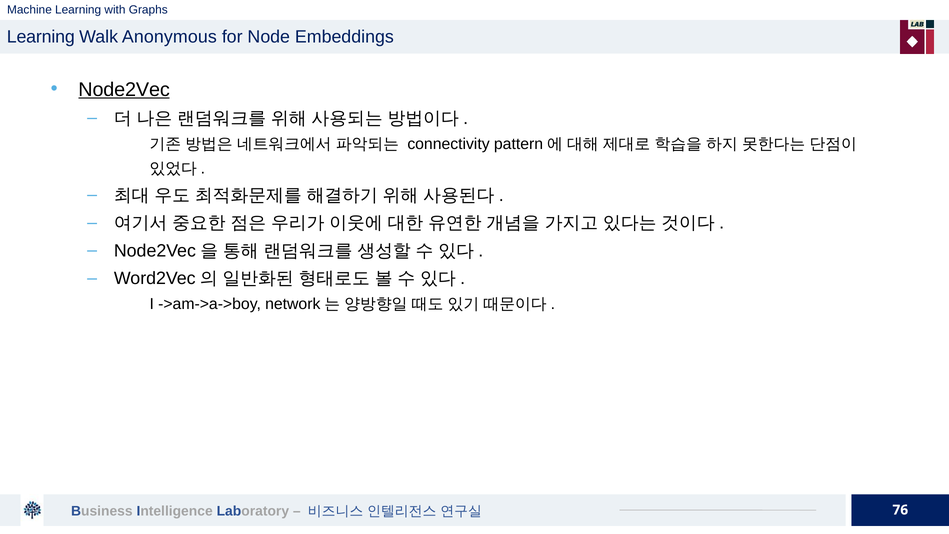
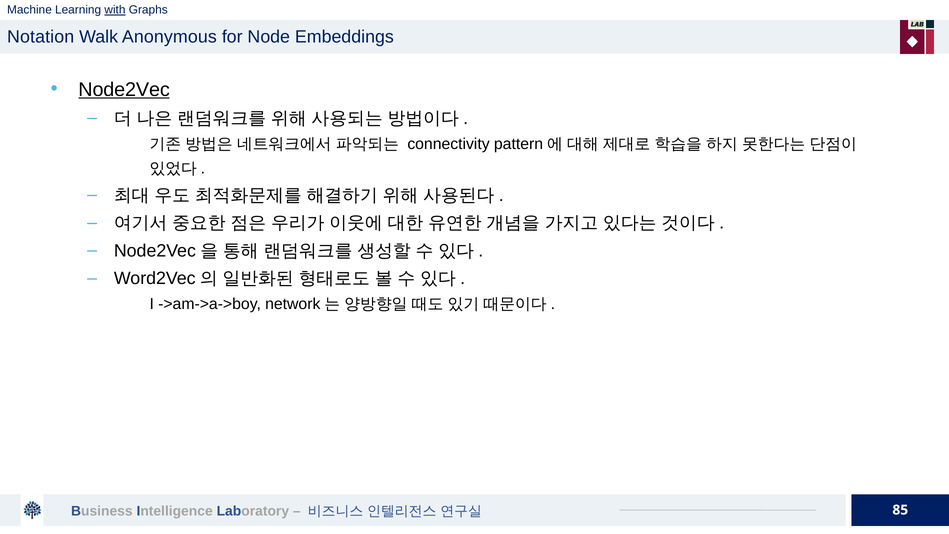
with underline: none -> present
Learning at (41, 37): Learning -> Notation
76: 76 -> 85
